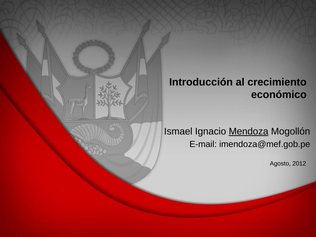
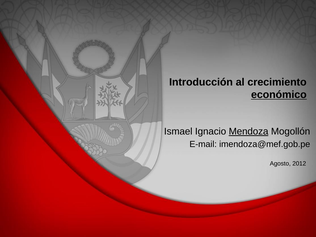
económico underline: none -> present
